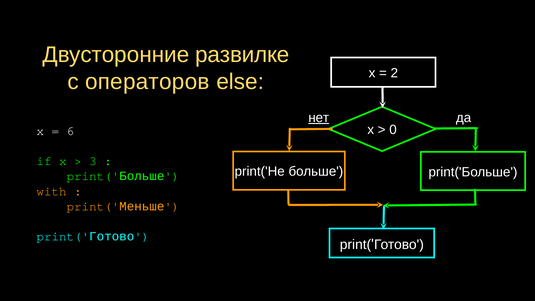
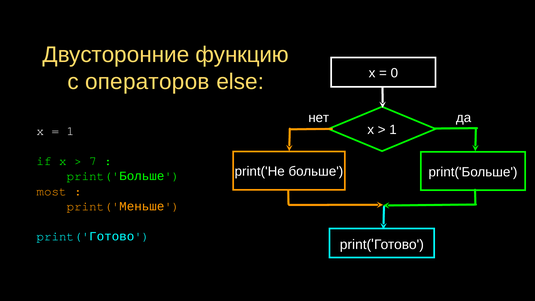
развилке: развилке -> функцию
2: 2 -> 0
нет underline: present -> none
0 at (393, 130): 0 -> 1
6 at (70, 131): 6 -> 1
3: 3 -> 7
with: with -> most
